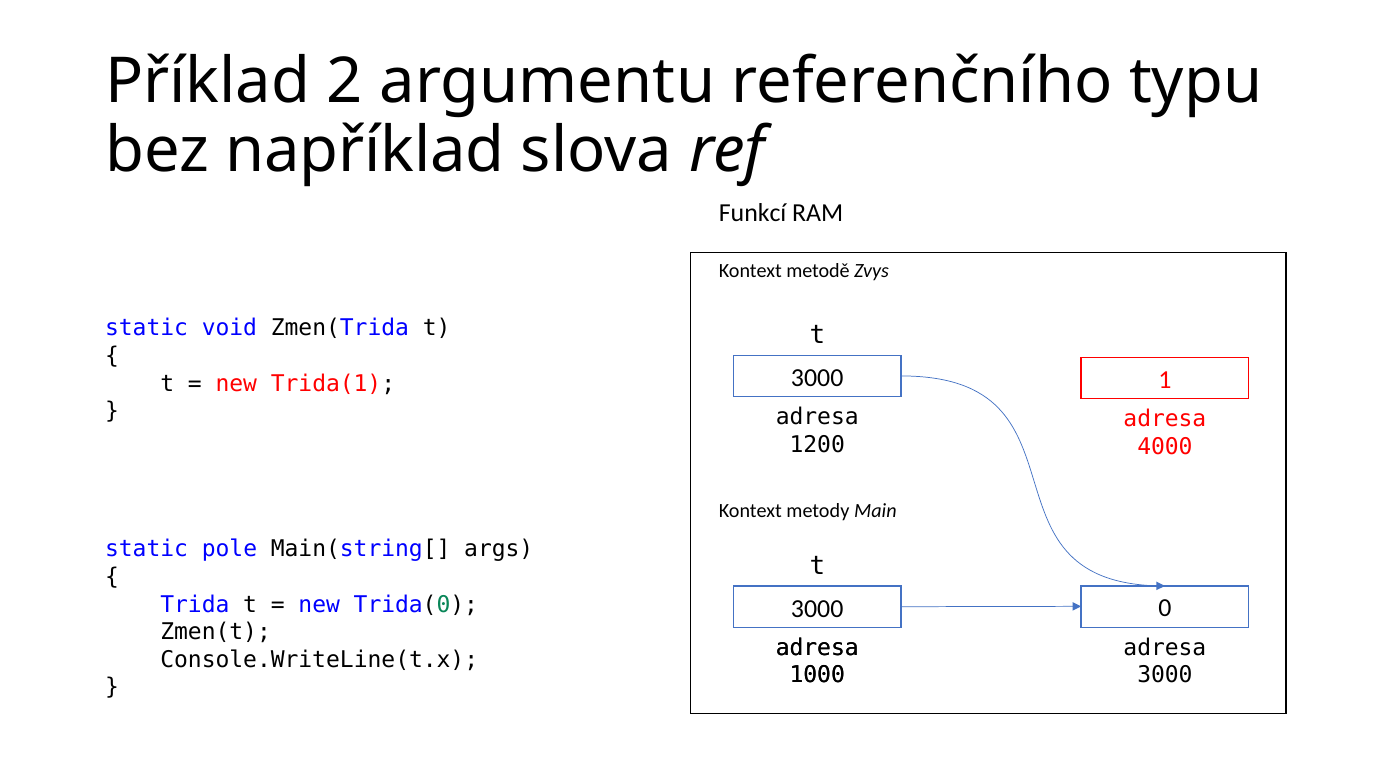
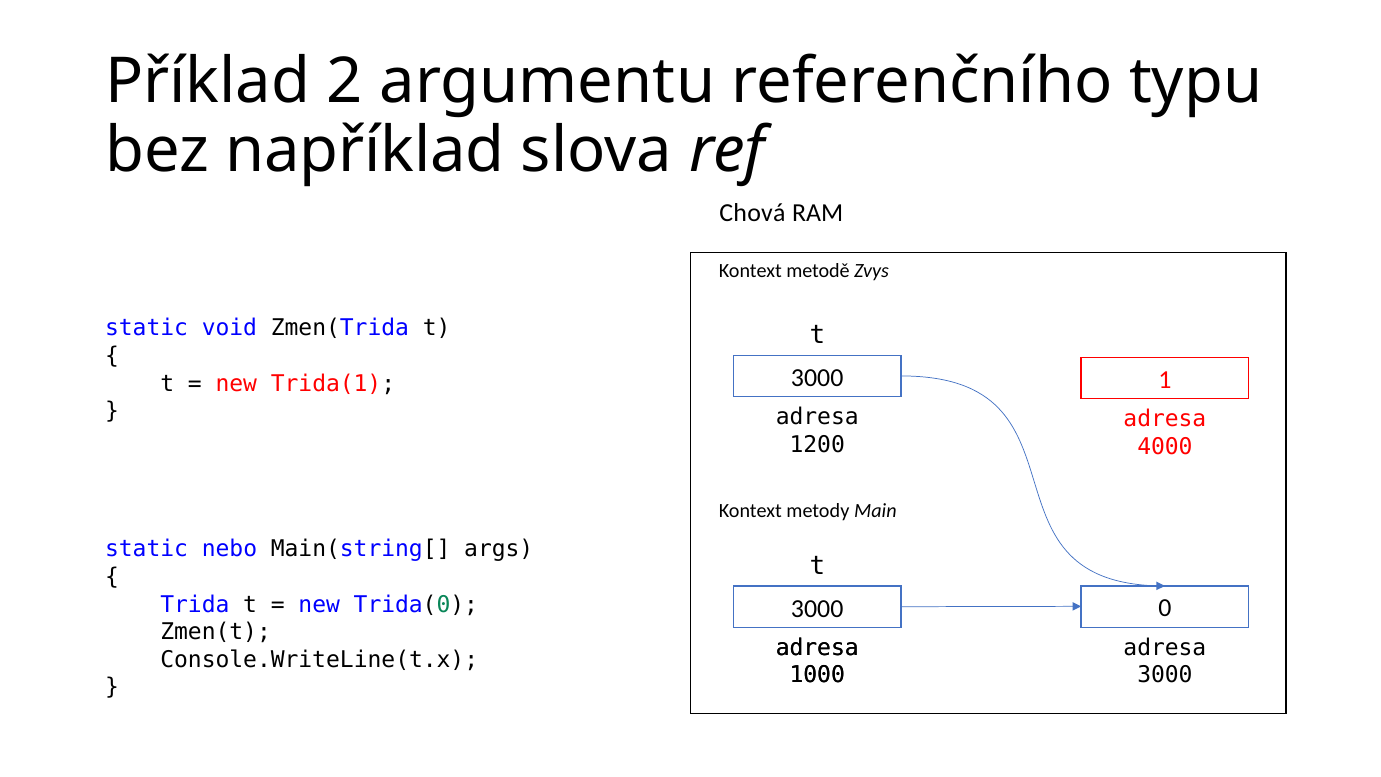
Funkcí: Funkcí -> Chová
pole: pole -> nebo
